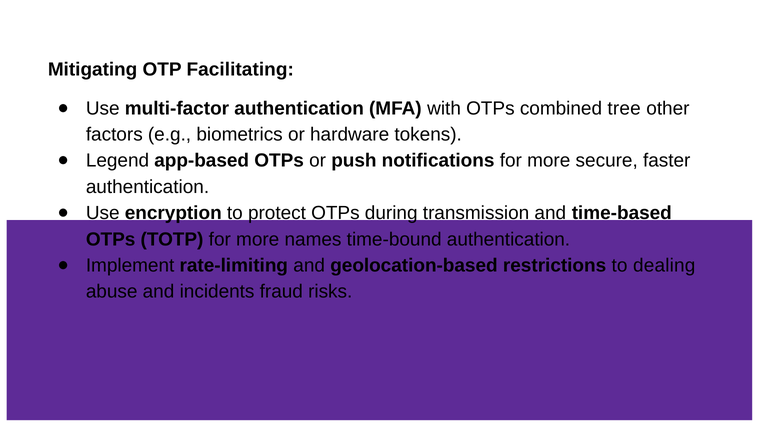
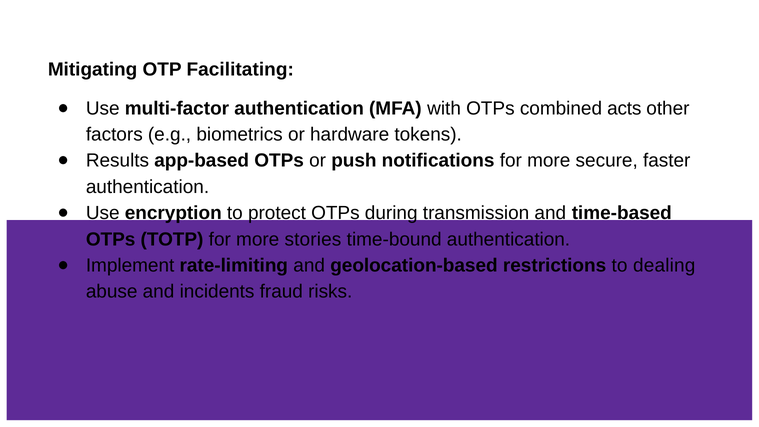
tree: tree -> acts
Legend: Legend -> Results
names: names -> stories
